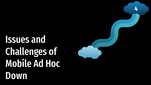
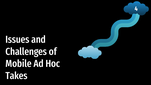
Down: Down -> Takes
